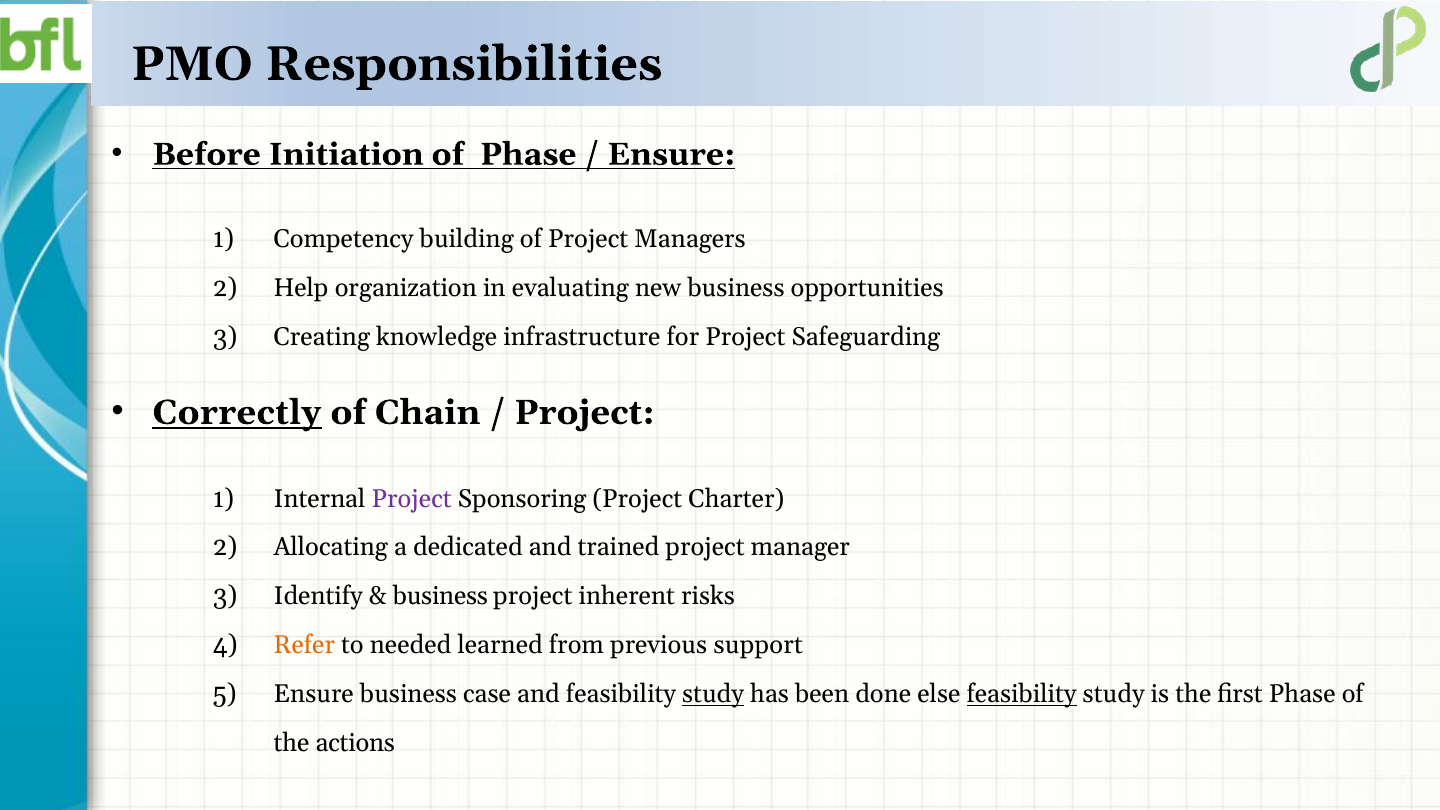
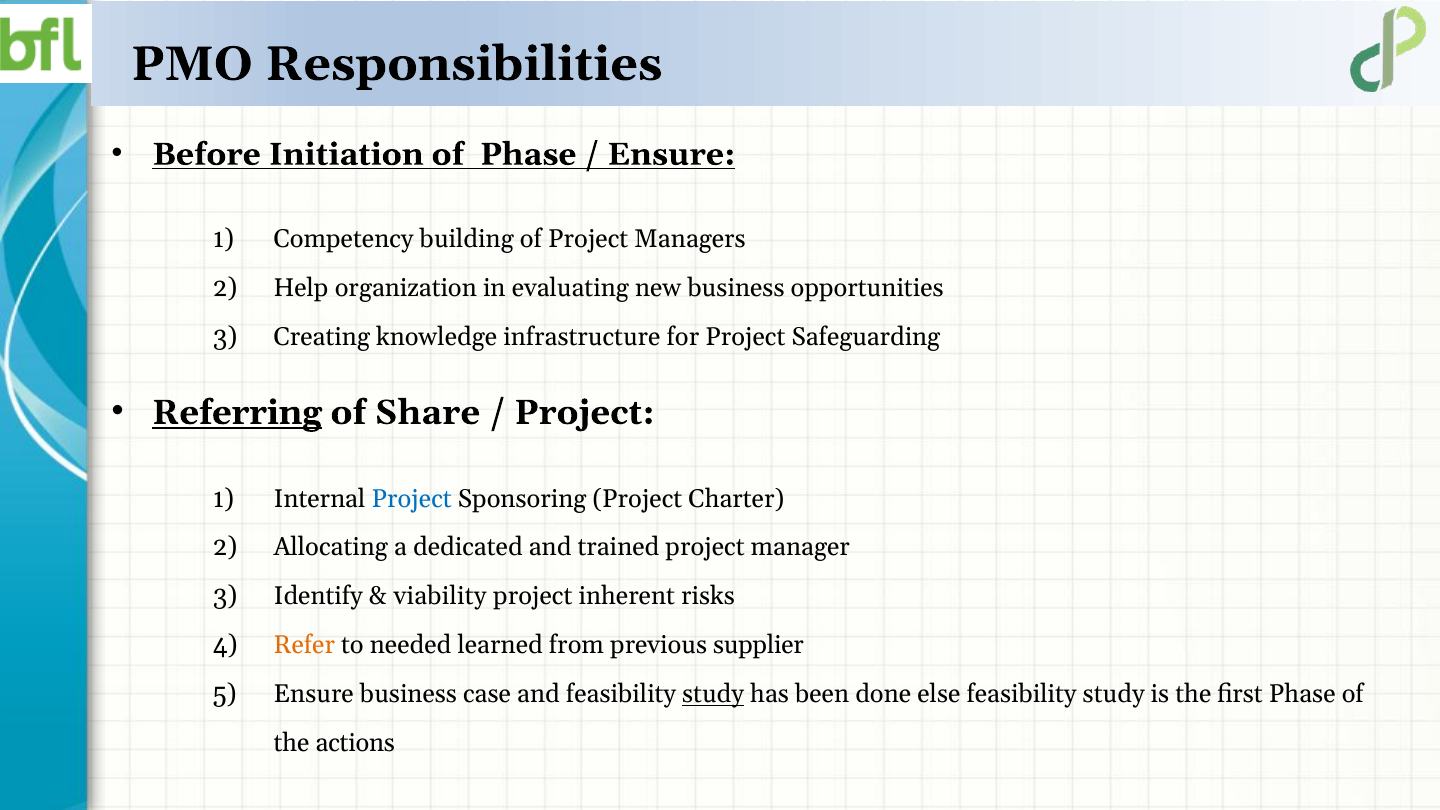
Correctly: Correctly -> Referring
Chain: Chain -> Share
Project at (412, 499) colour: purple -> blue
business at (440, 597): business -> viability
support: support -> supplier
feasibility at (1022, 695) underline: present -> none
